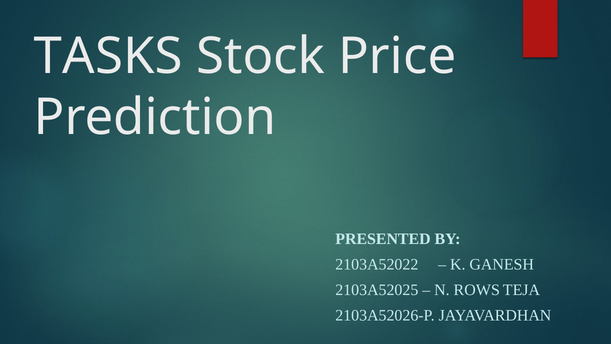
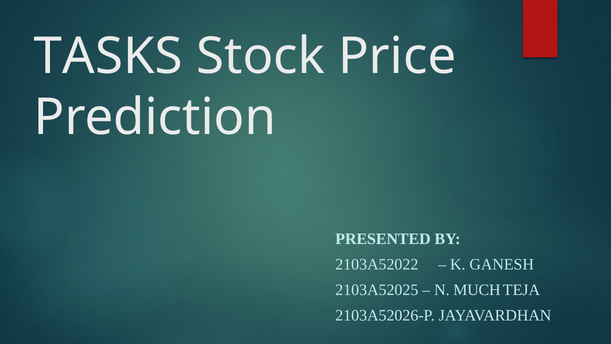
ROWS: ROWS -> MUCH
